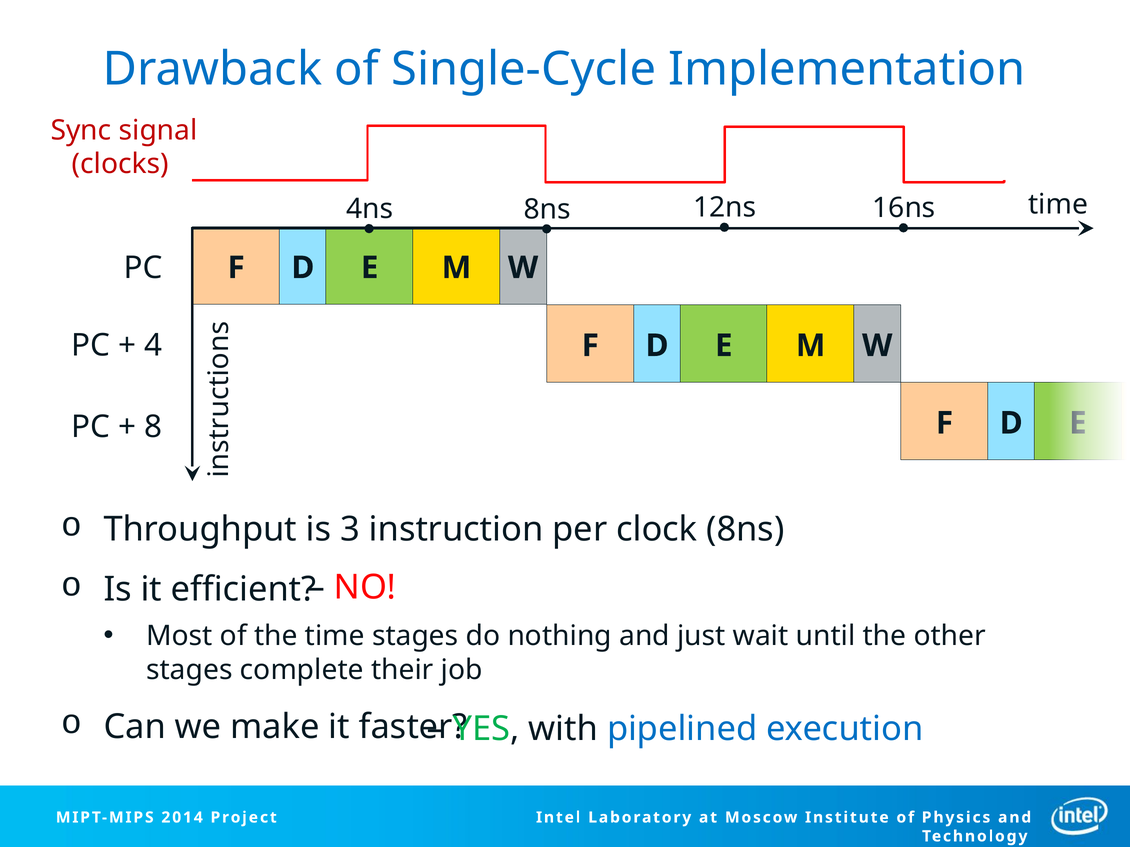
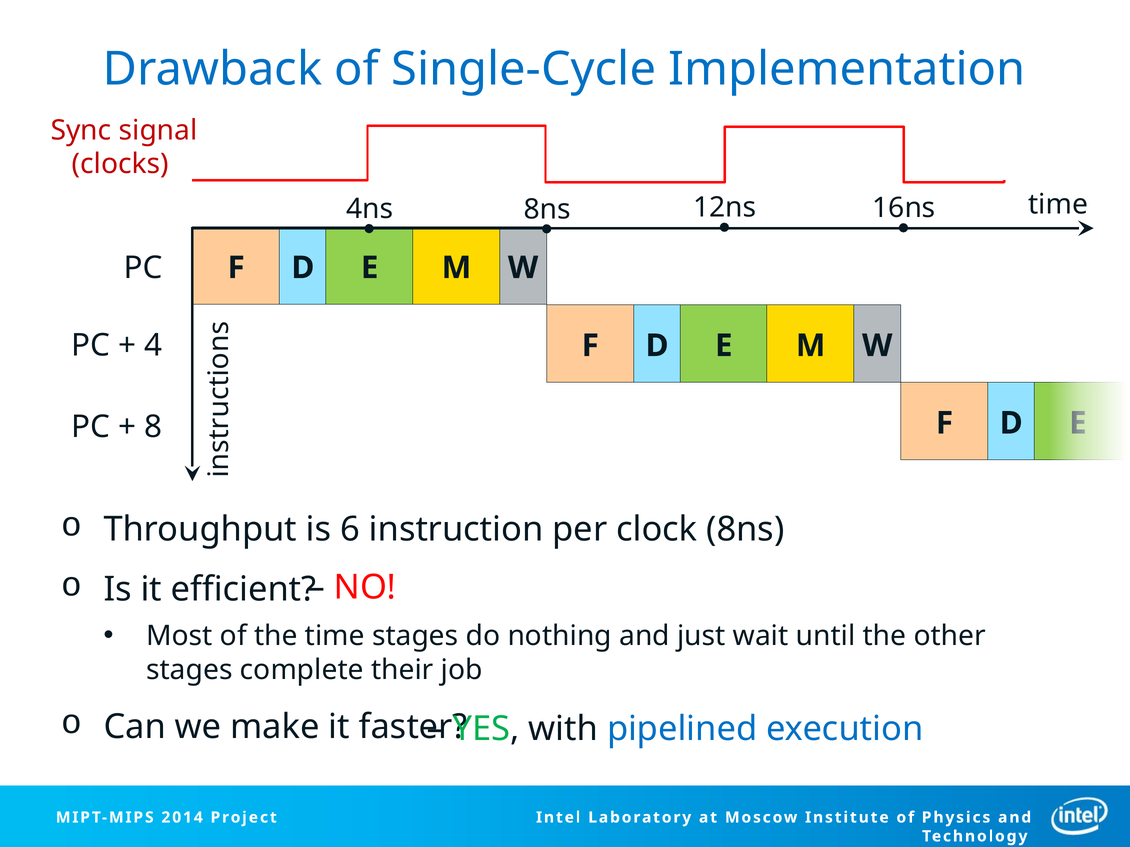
3: 3 -> 6
